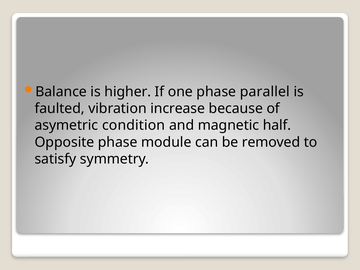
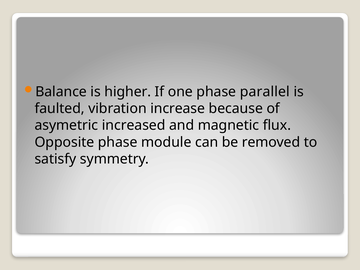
condition: condition -> increased
half: half -> flux
